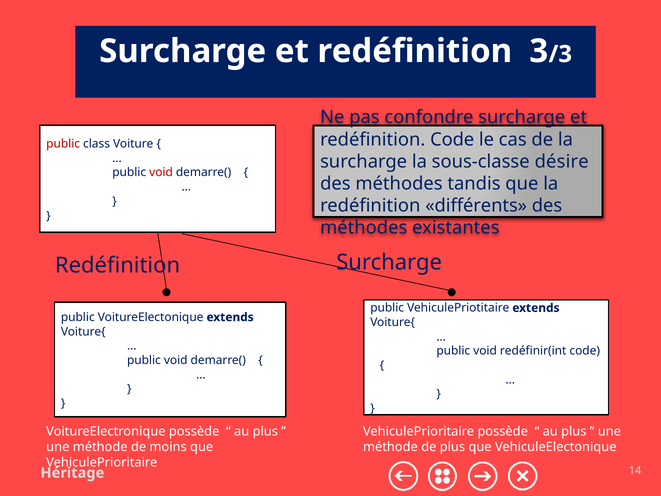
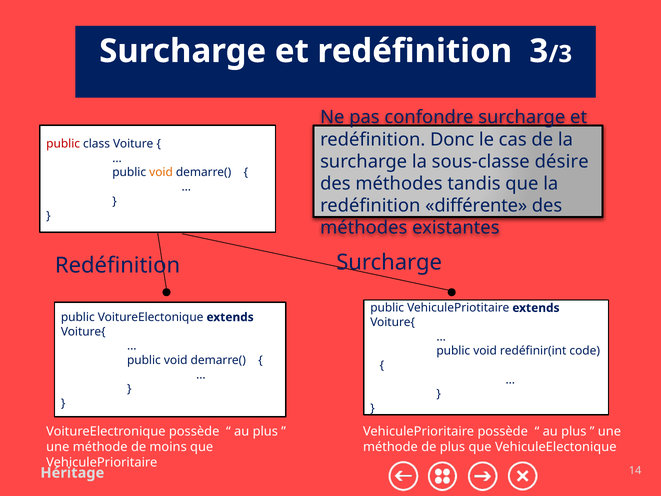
redéfinition Code: Code -> Donc
void at (161, 172) colour: red -> orange
différents: différents -> différente
